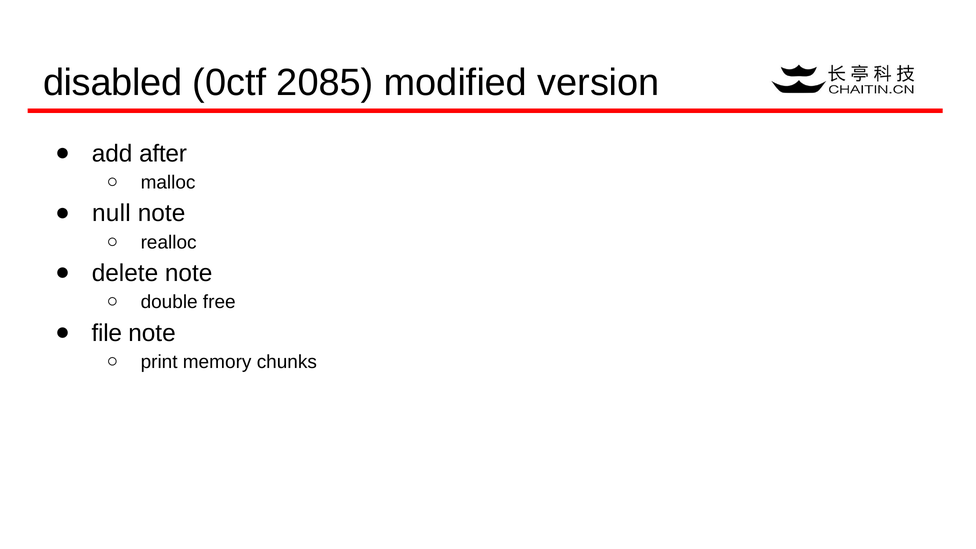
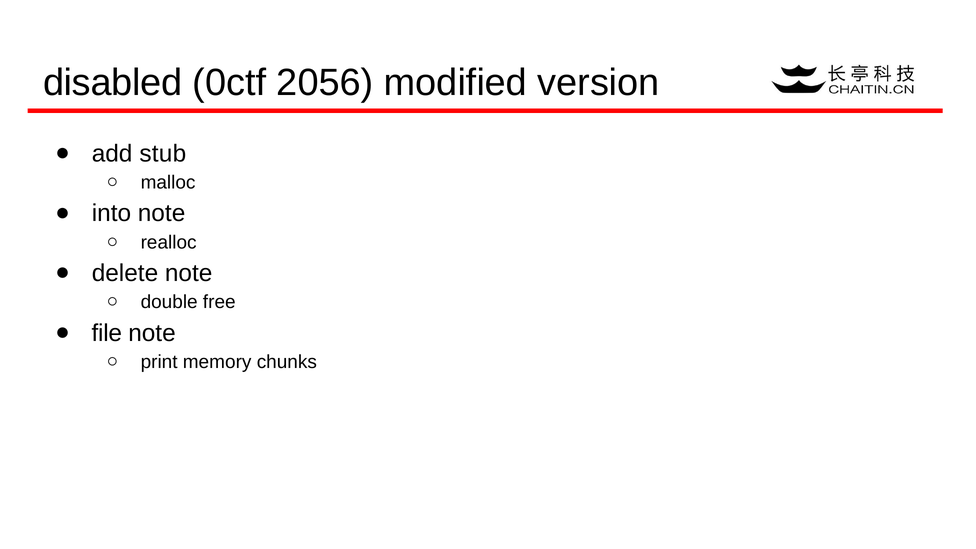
2085: 2085 -> 2056
after: after -> stub
null: null -> into
